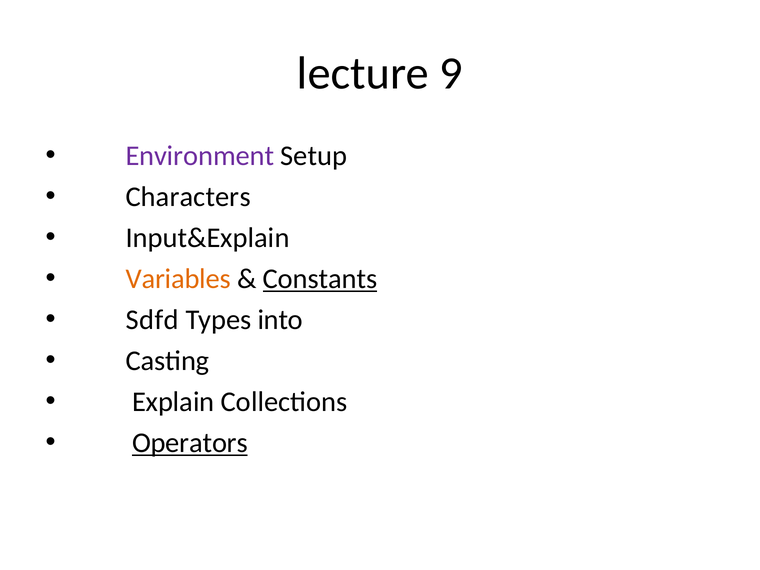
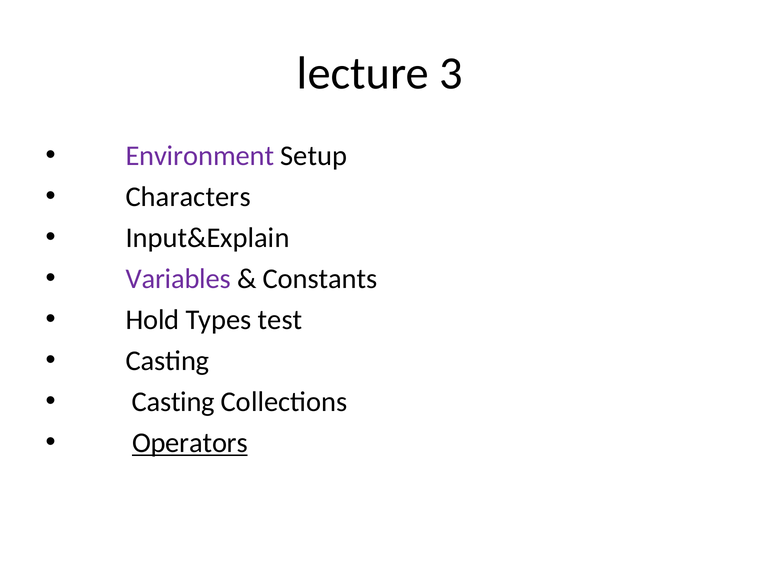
9: 9 -> 3
Variables colour: orange -> purple
Constants underline: present -> none
Sdfd: Sdfd -> Hold
into: into -> test
Explain at (173, 402): Explain -> Casting
